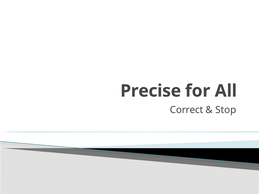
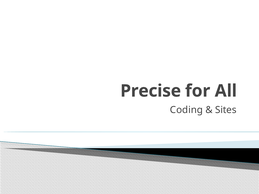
Correct: Correct -> Coding
Stop: Stop -> Sites
